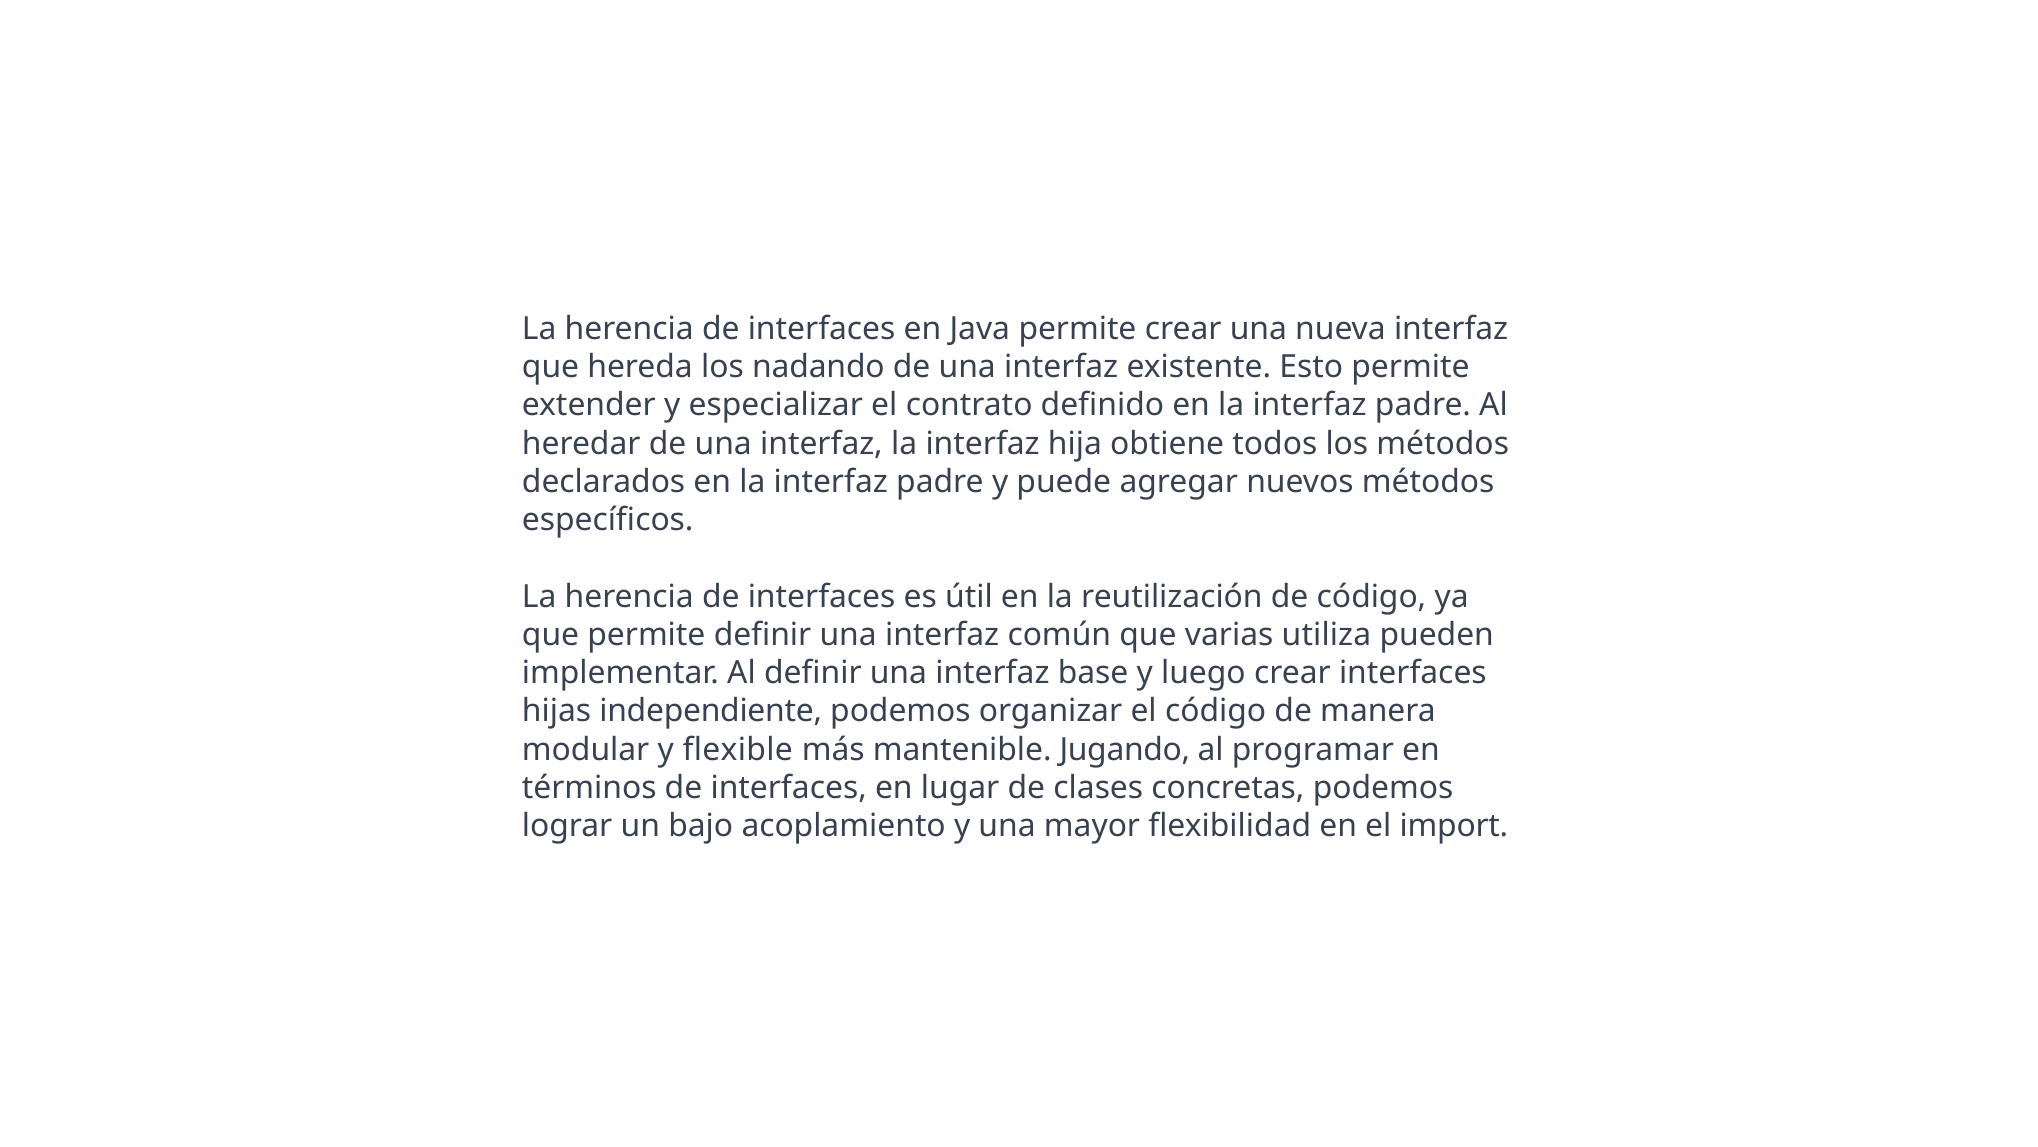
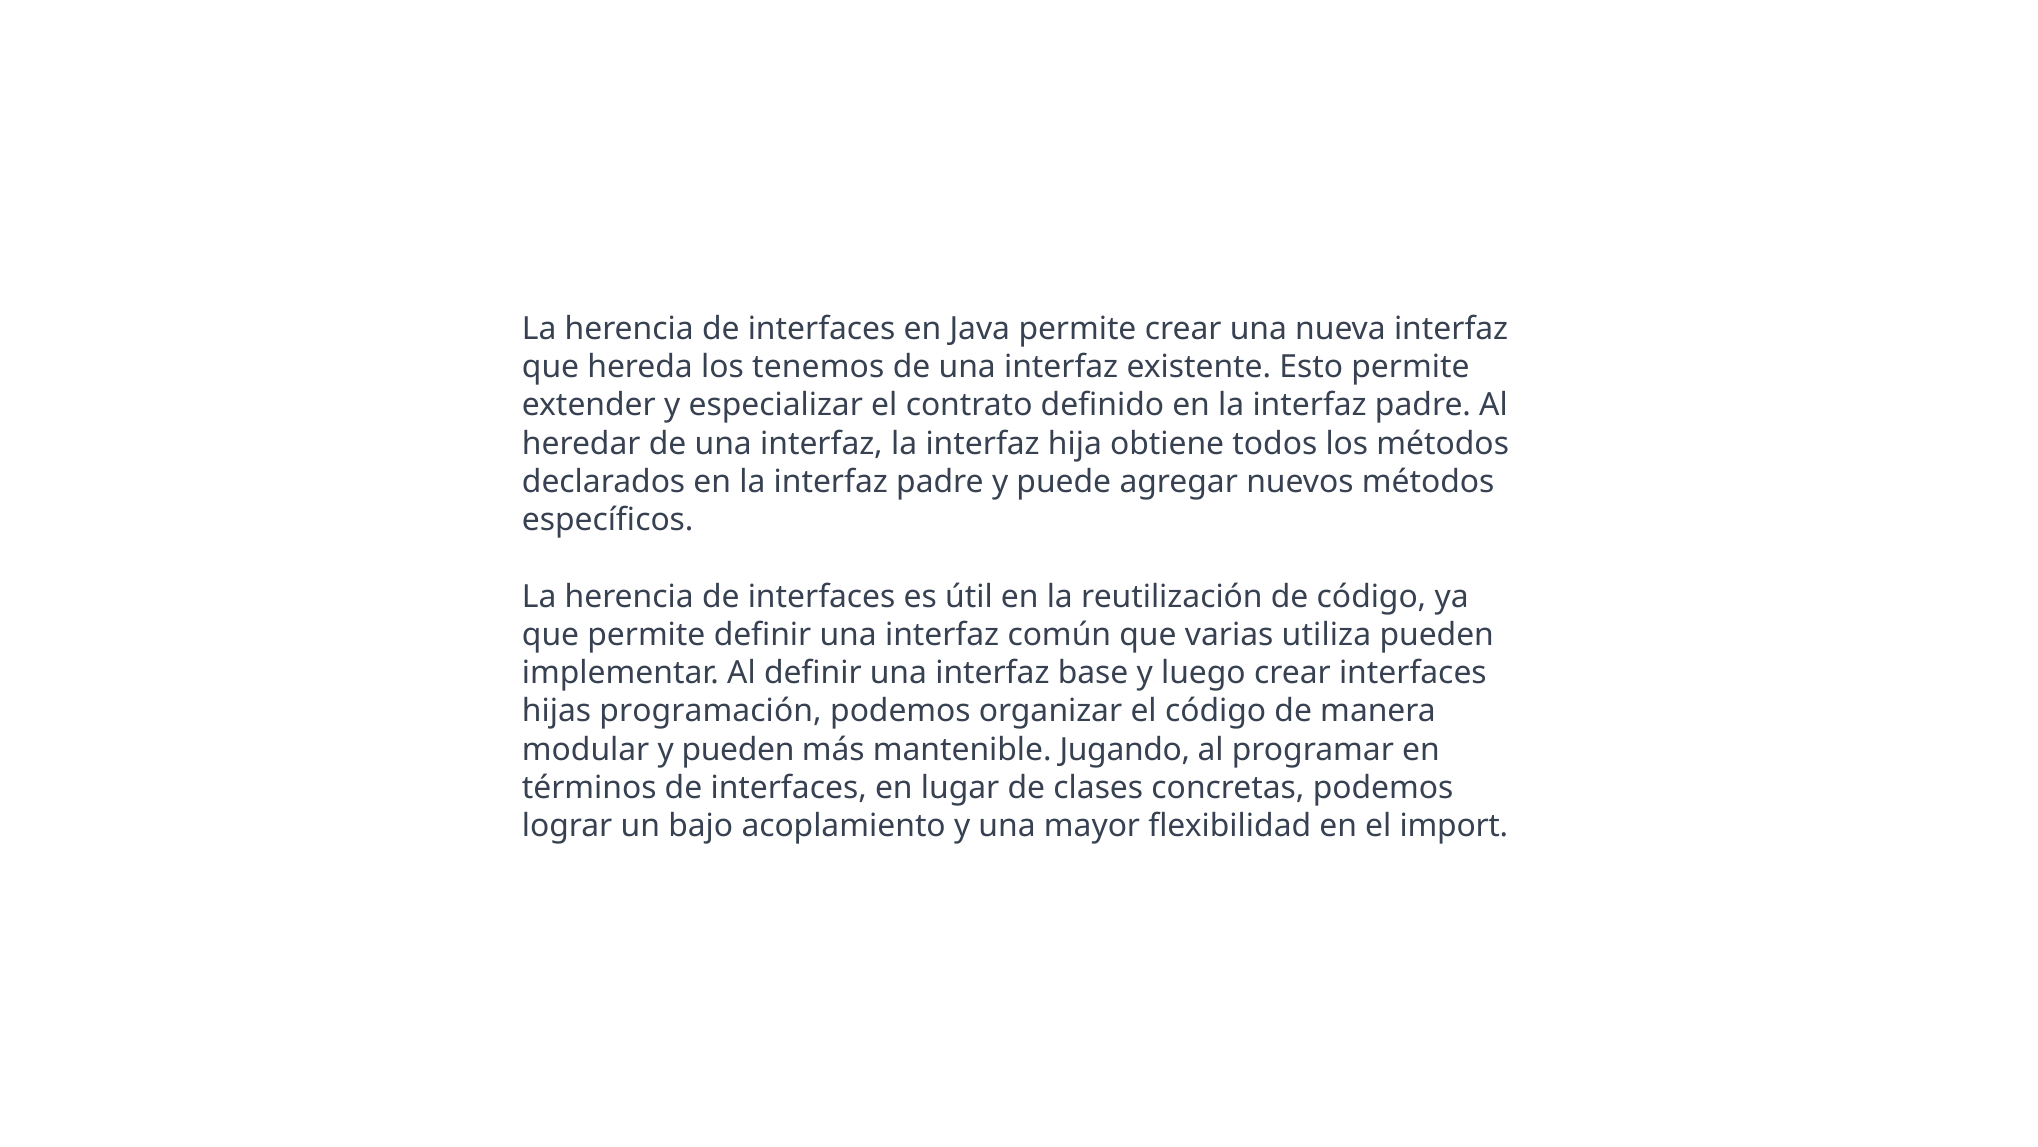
nadando: nadando -> tenemos
independiente: independiente -> programación
y flexible: flexible -> pueden
